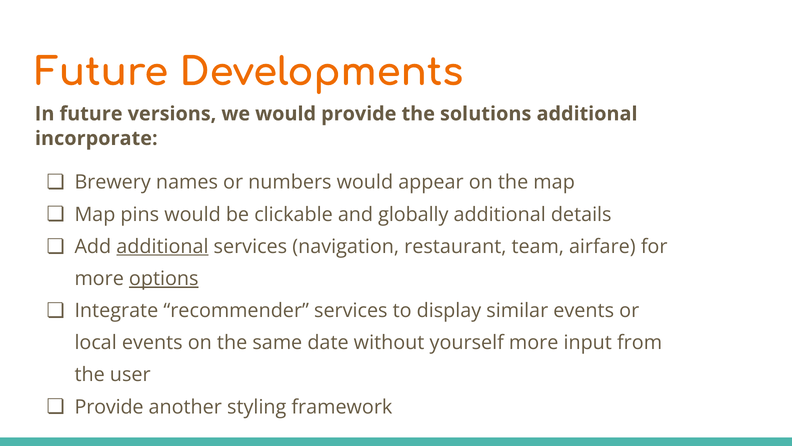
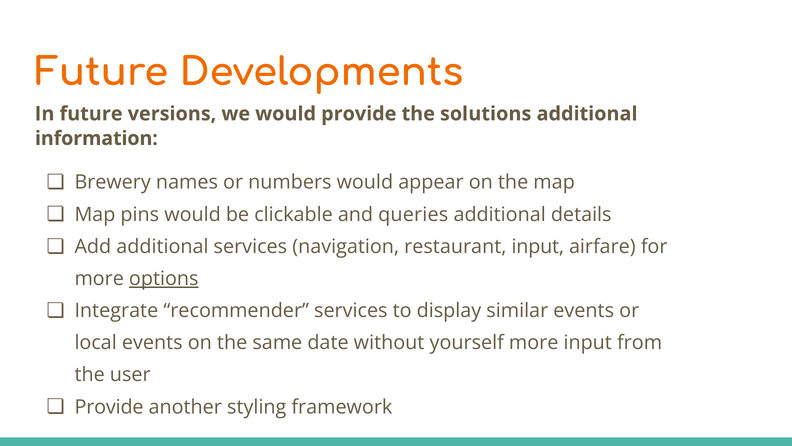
incorporate: incorporate -> information
globally: globally -> queries
additional at (162, 246) underline: present -> none
restaurant team: team -> input
